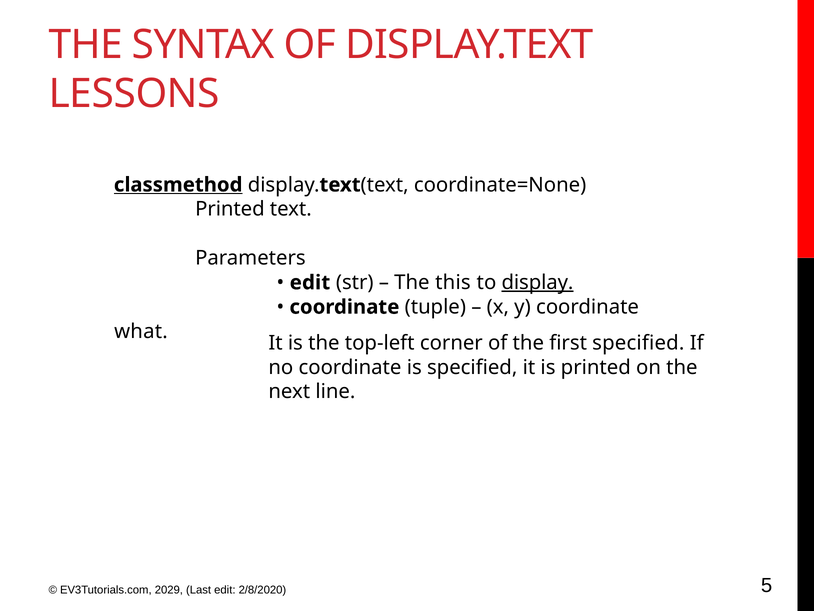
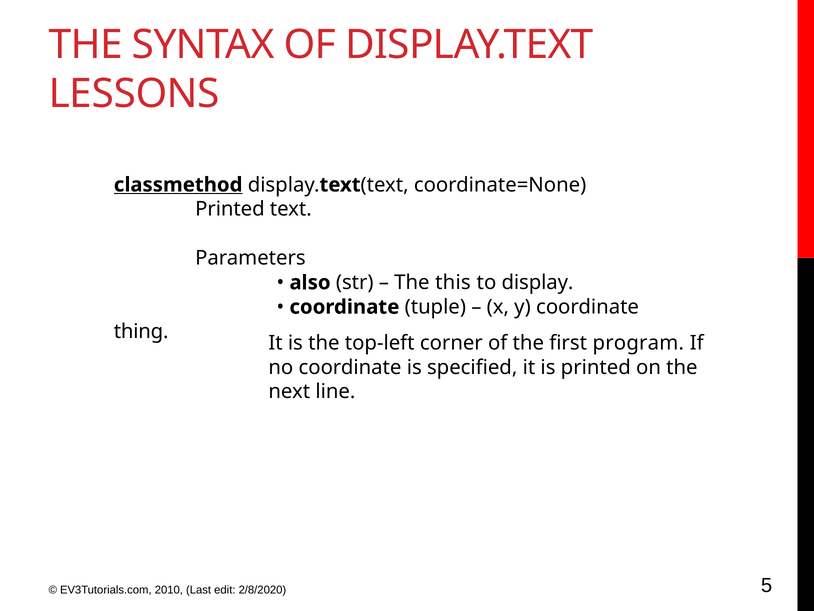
edit at (310, 282): edit -> also
display at (537, 282) underline: present -> none
what: what -> thing
first specified: specified -> program
2029: 2029 -> 2010
